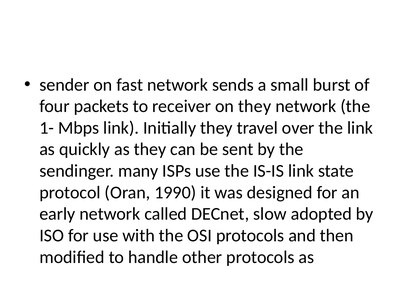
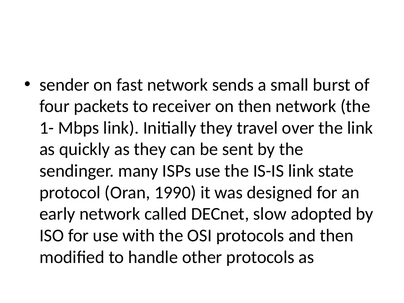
on they: they -> then
